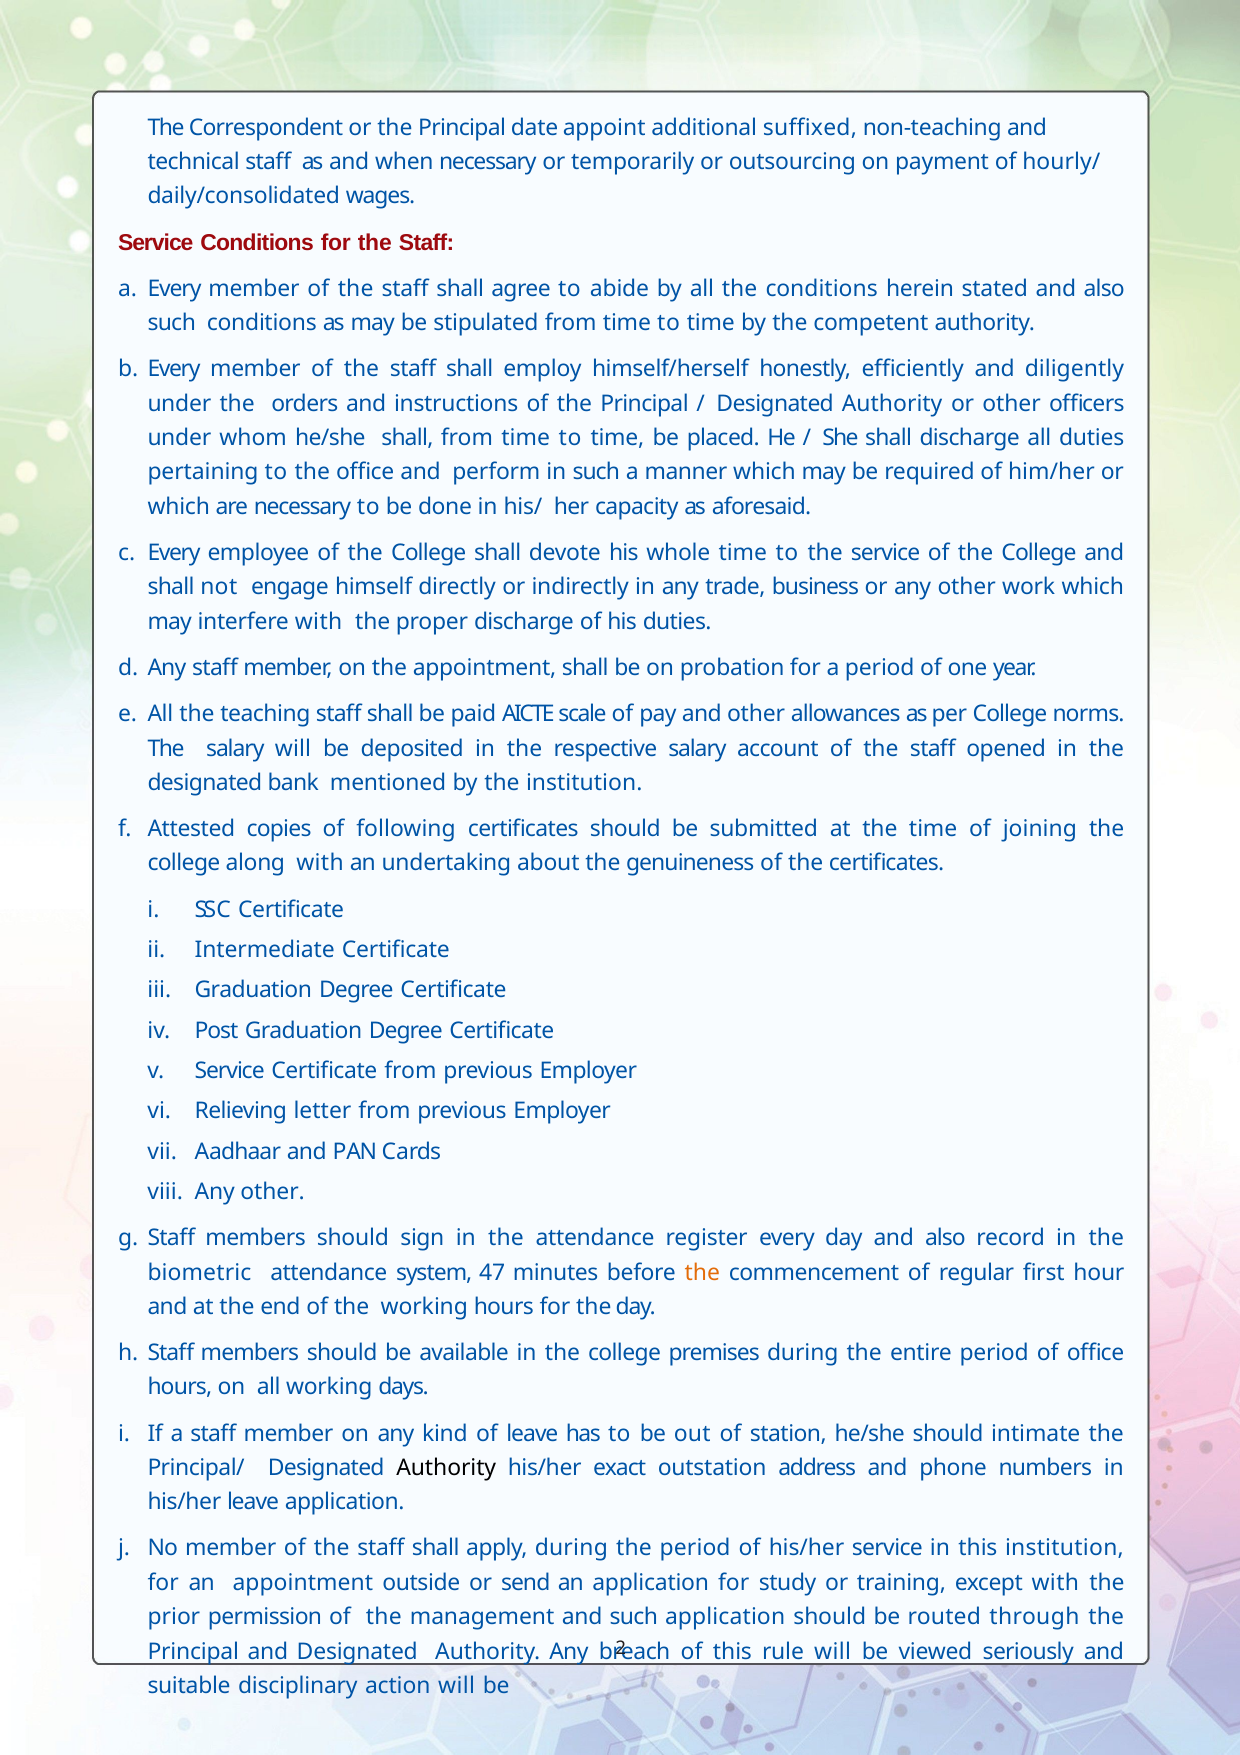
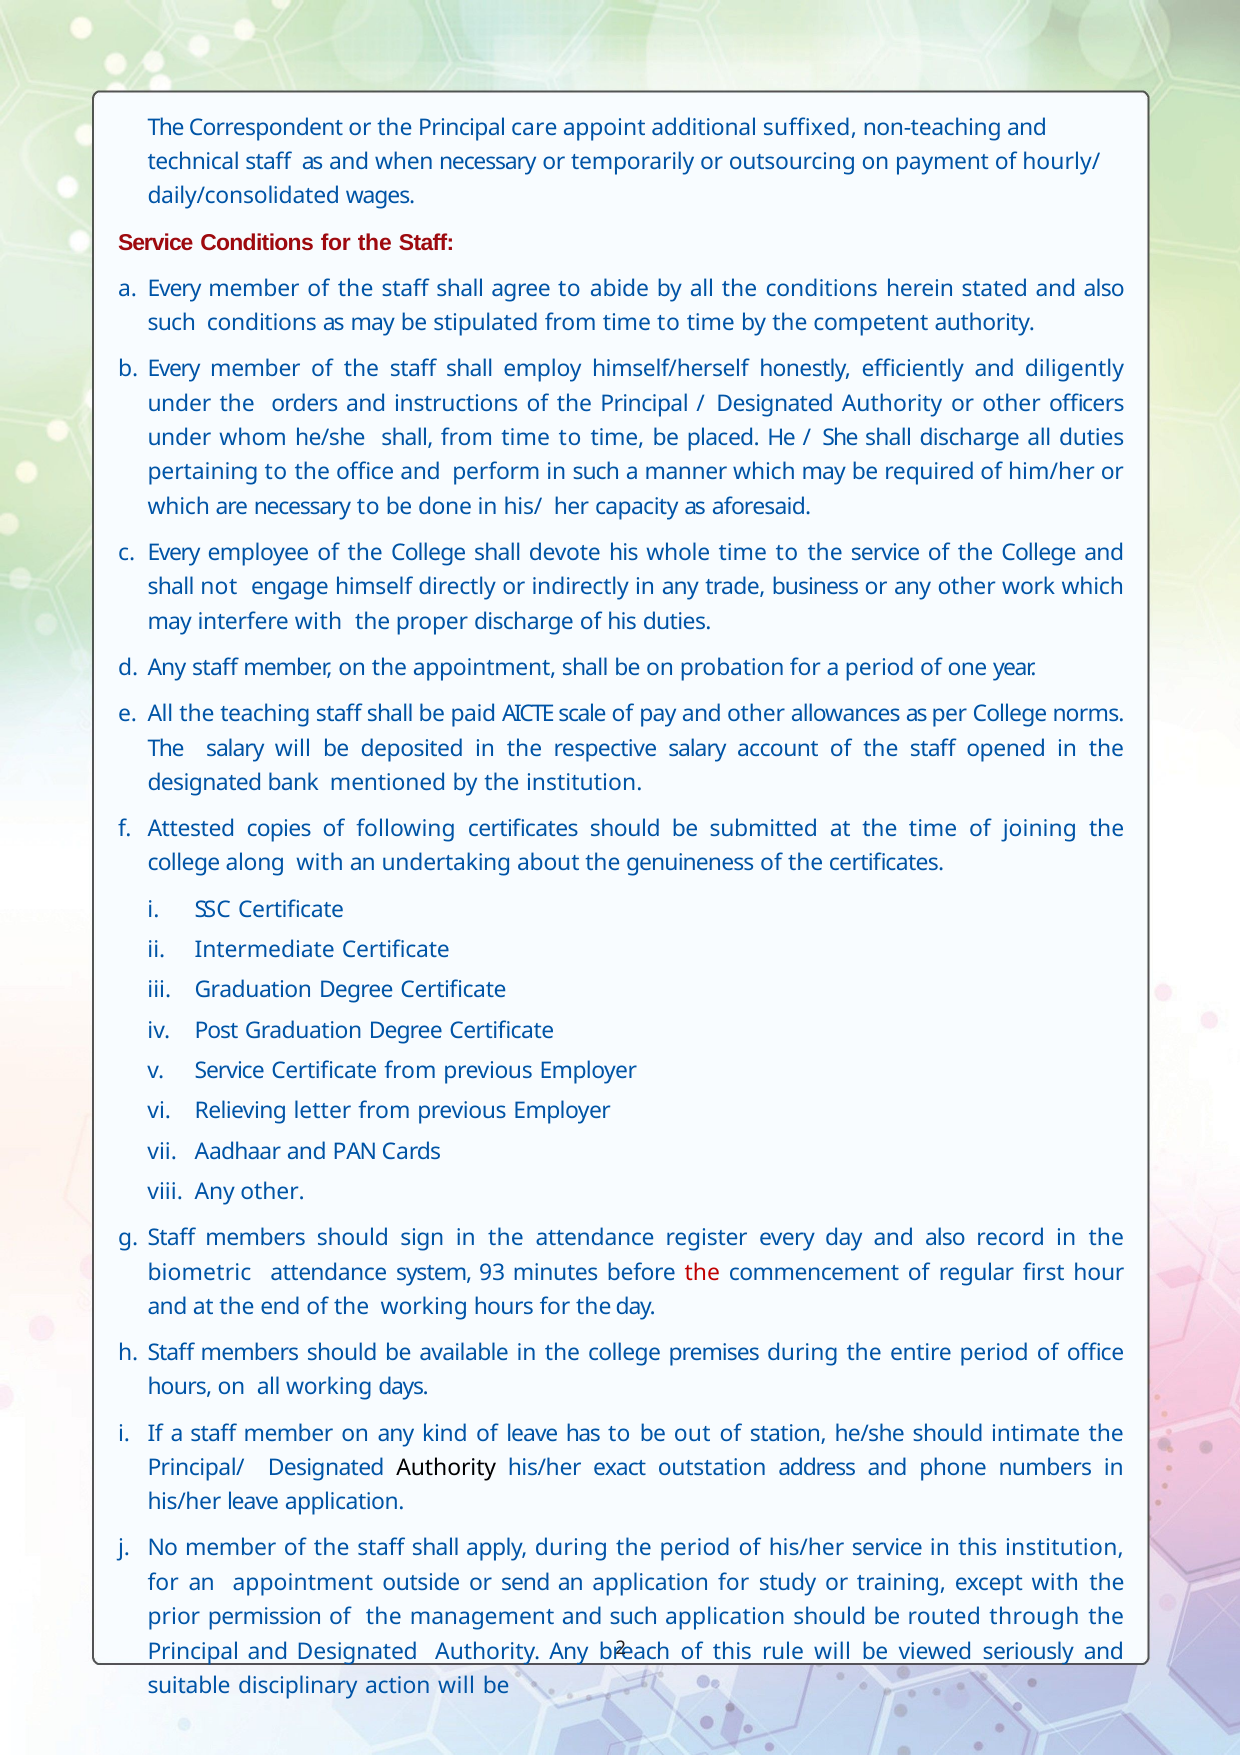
date: date -> care
47: 47 -> 93
the at (702, 1272) colour: orange -> red
